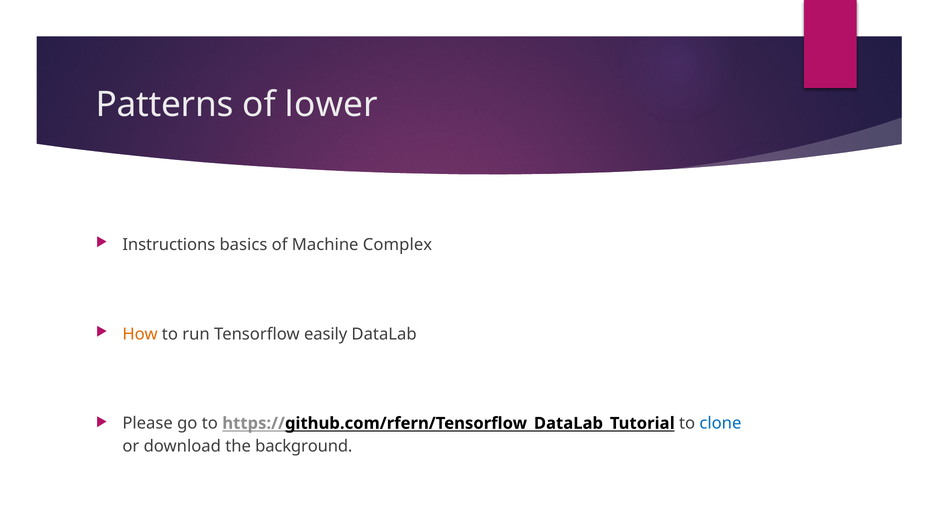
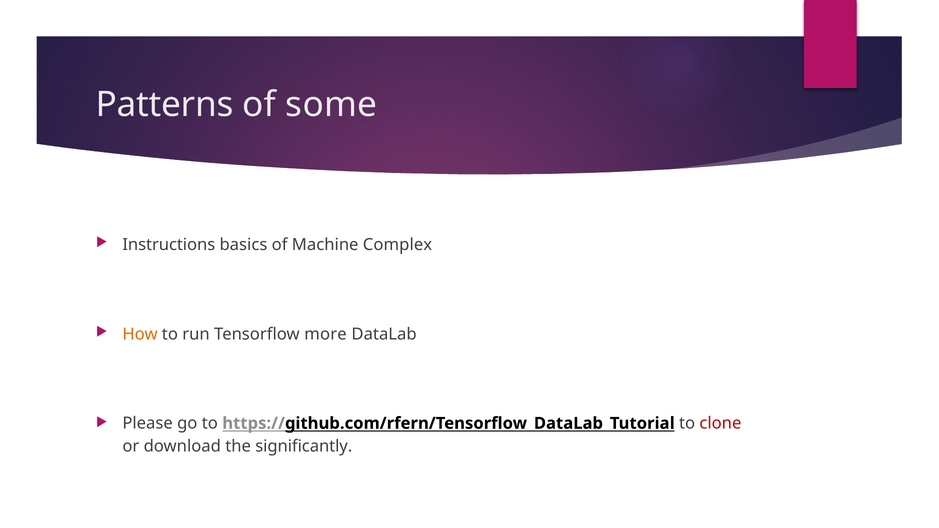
lower: lower -> some
easily: easily -> more
clone colour: blue -> red
background: background -> significantly
